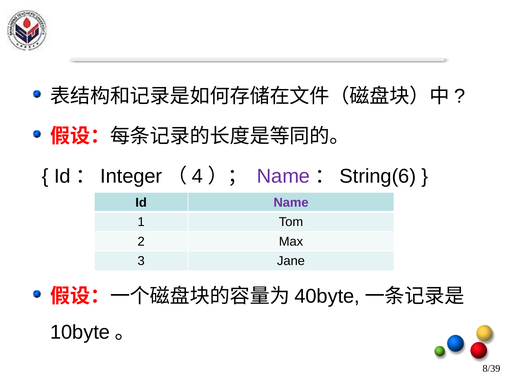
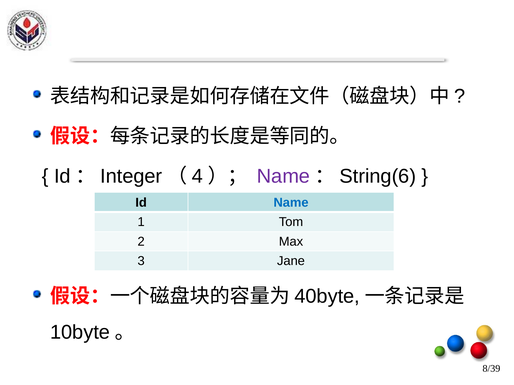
Name at (291, 203) colour: purple -> blue
